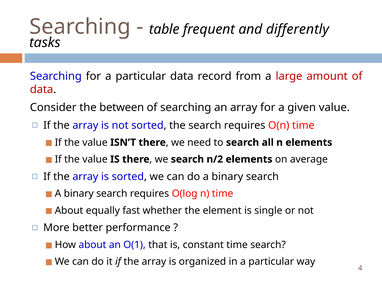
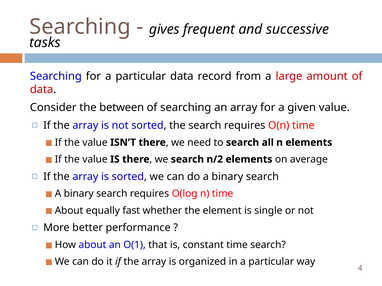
table: table -> gives
differently: differently -> successive
